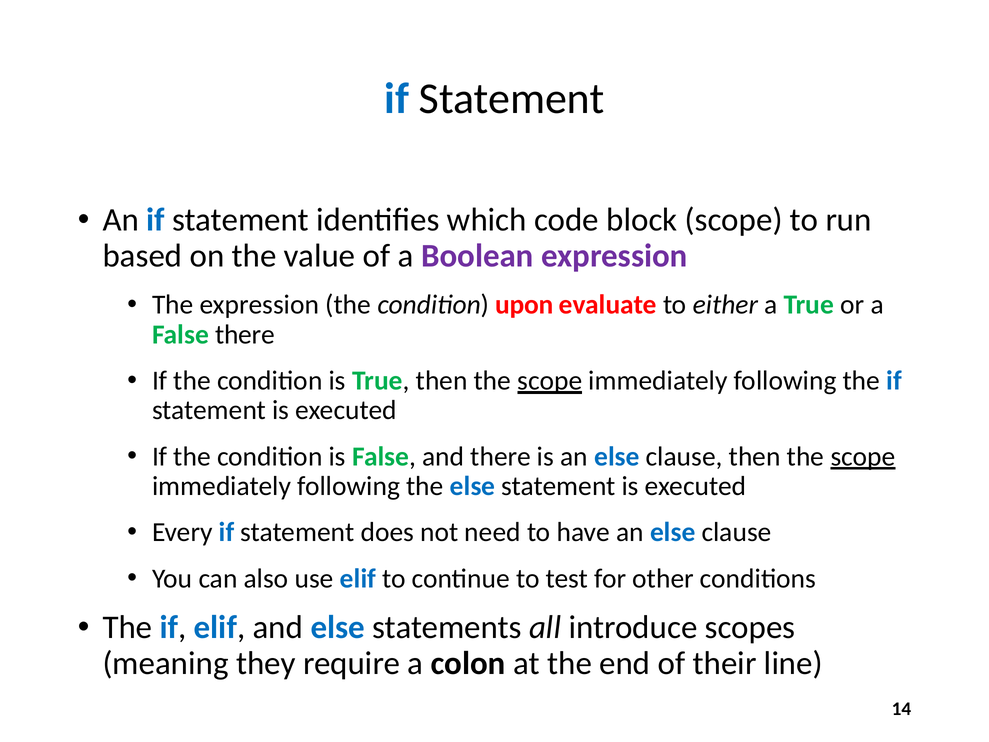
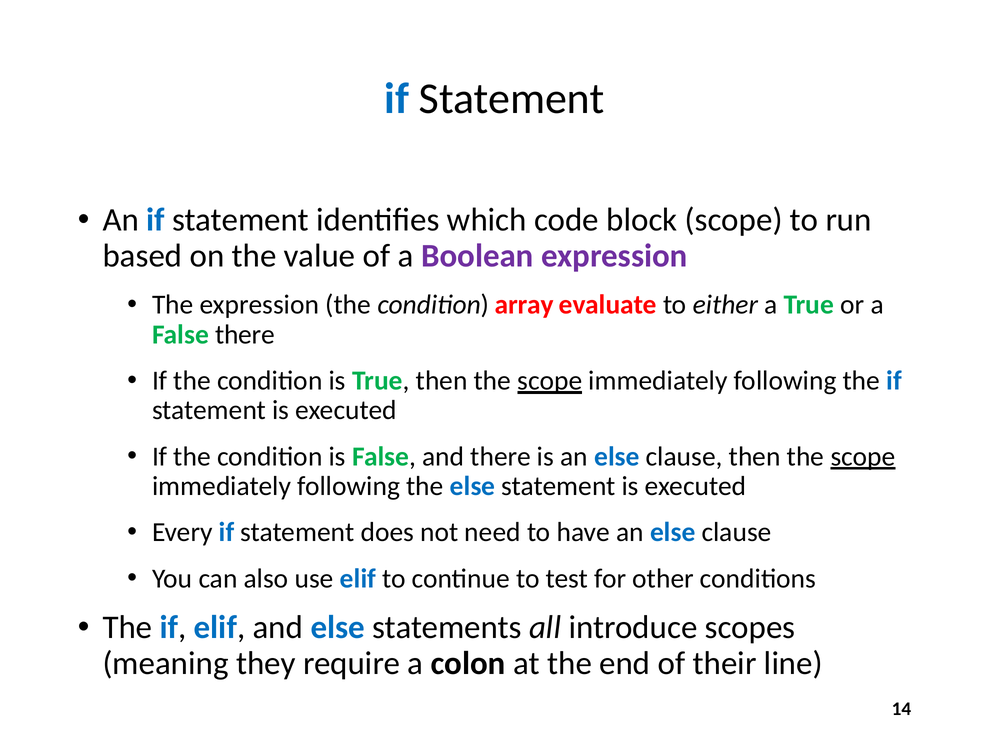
upon: upon -> array
